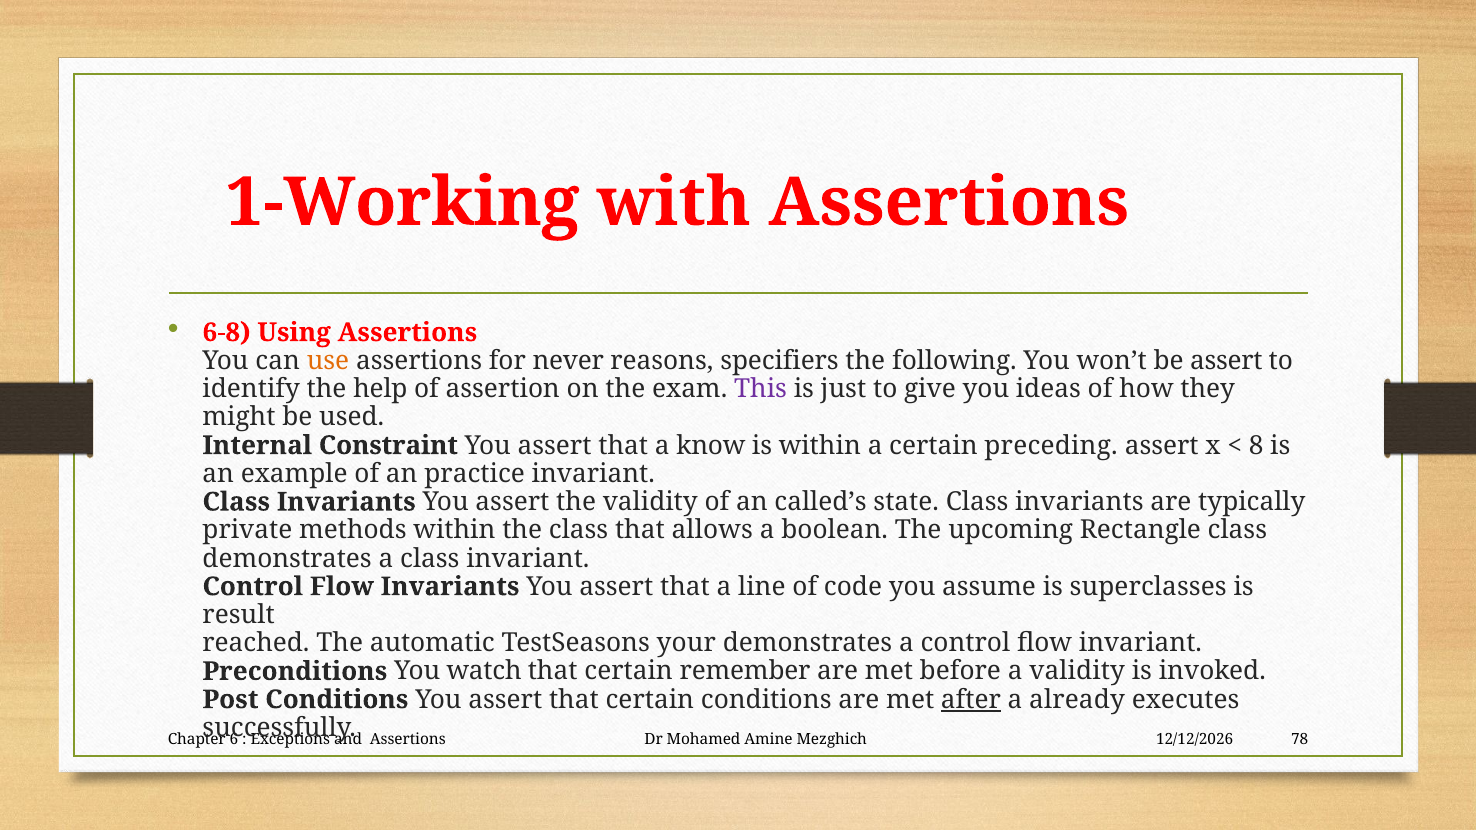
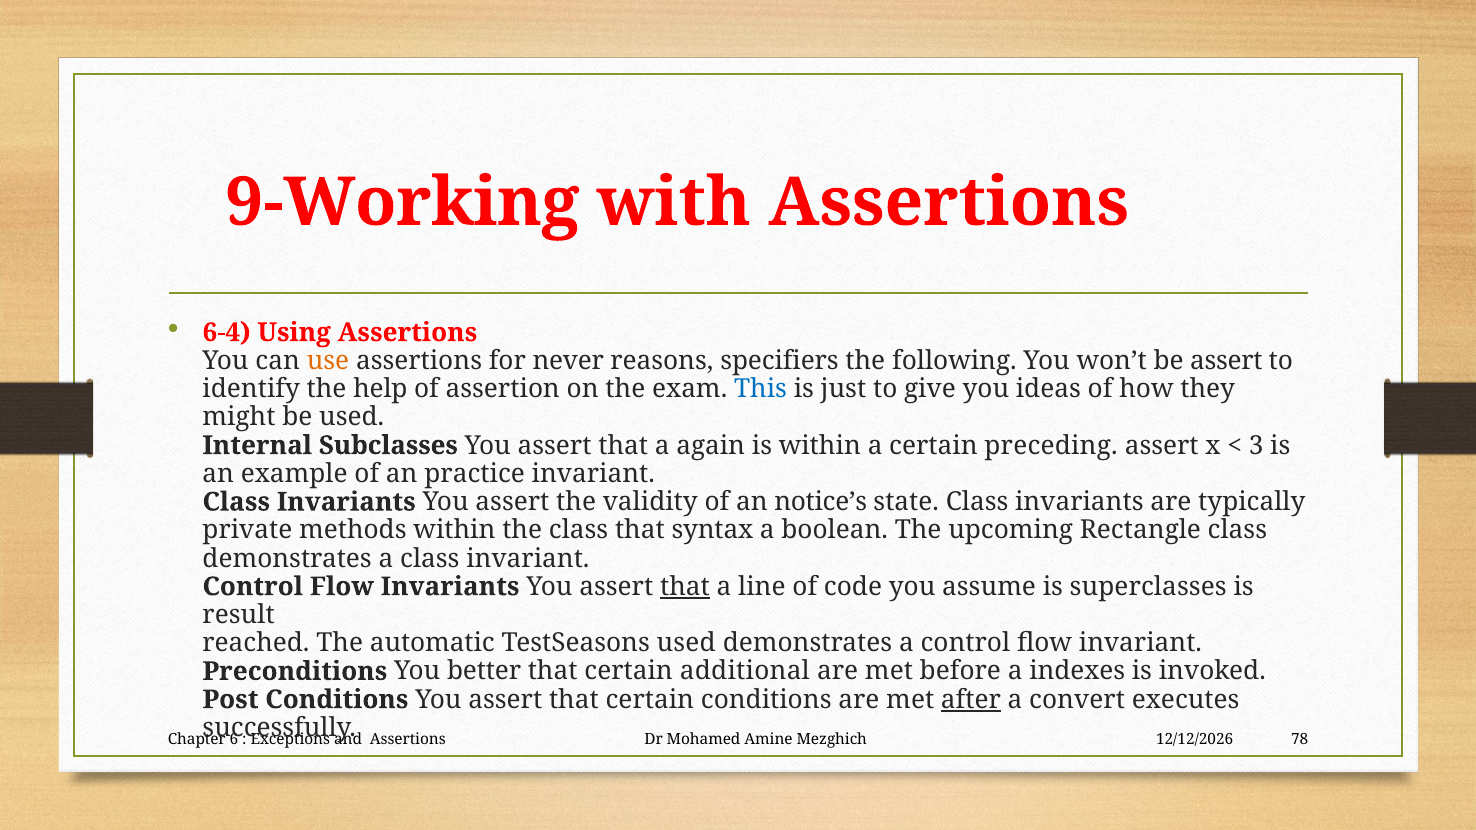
1-Working: 1-Working -> 9-Working
6-8: 6-8 -> 6-4
This colour: purple -> blue
Constraint: Constraint -> Subclasses
know: know -> again
8: 8 -> 3
called’s: called’s -> notice’s
allows: allows -> syntax
that at (685, 587) underline: none -> present
TestSeasons your: your -> used
watch: watch -> better
remember: remember -> additional
a validity: validity -> indexes
already: already -> convert
